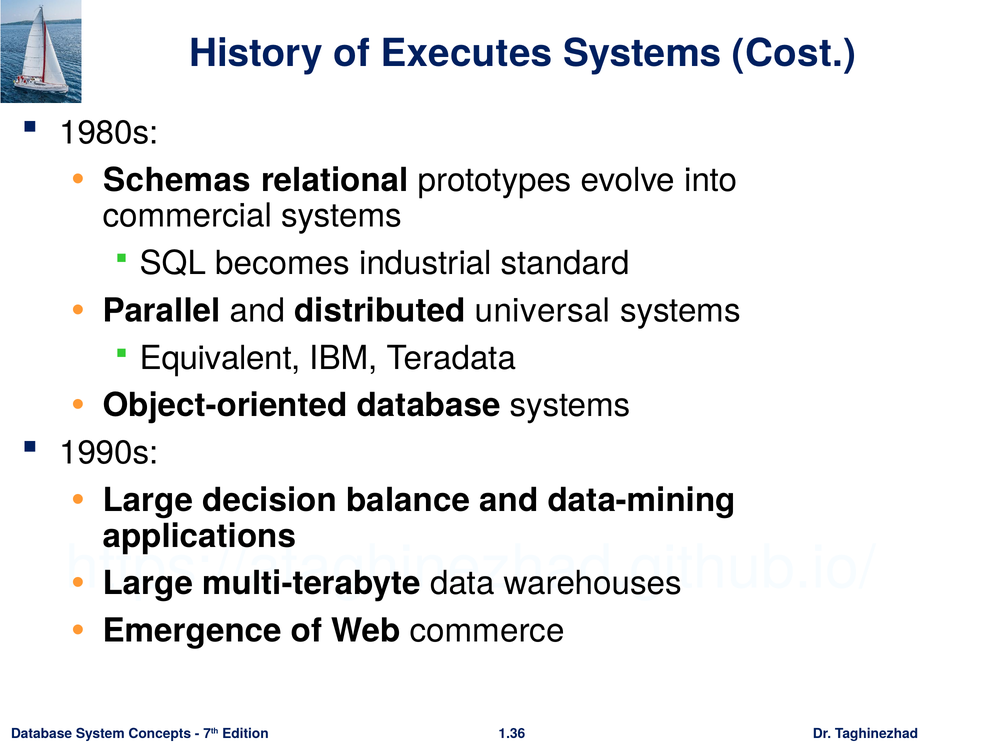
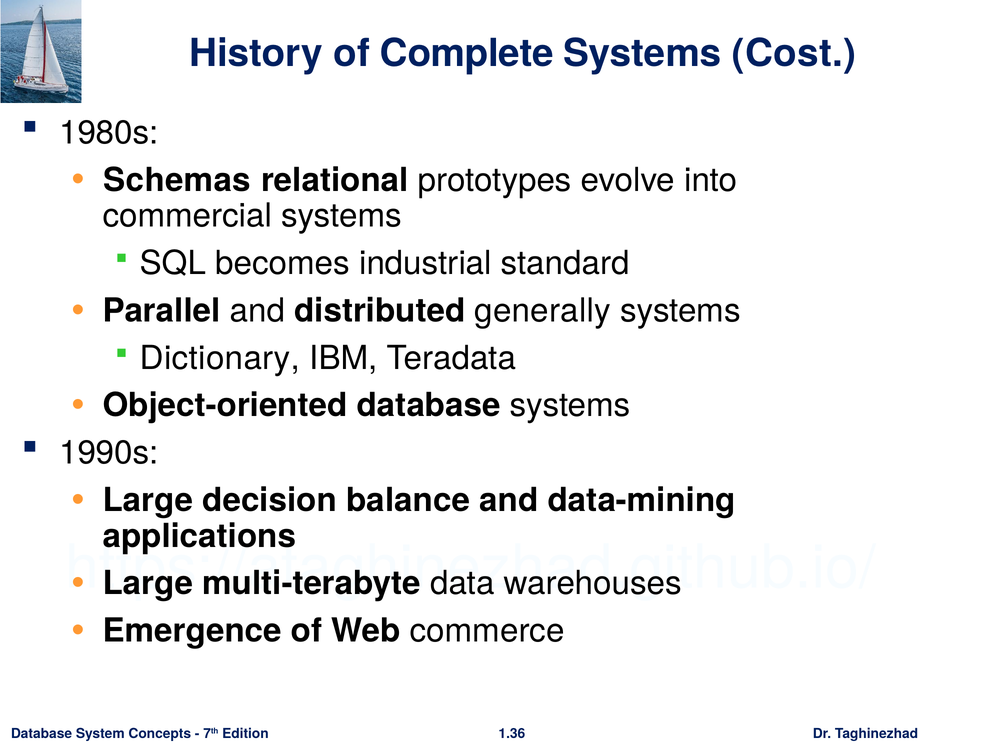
Executes: Executes -> Complete
universal: universal -> generally
Equivalent: Equivalent -> Dictionary
